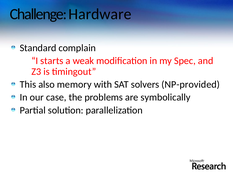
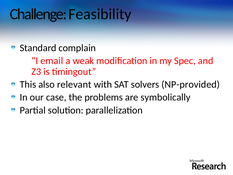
Hardware: Hardware -> Feasibility
starts: starts -> email
memory: memory -> relevant
